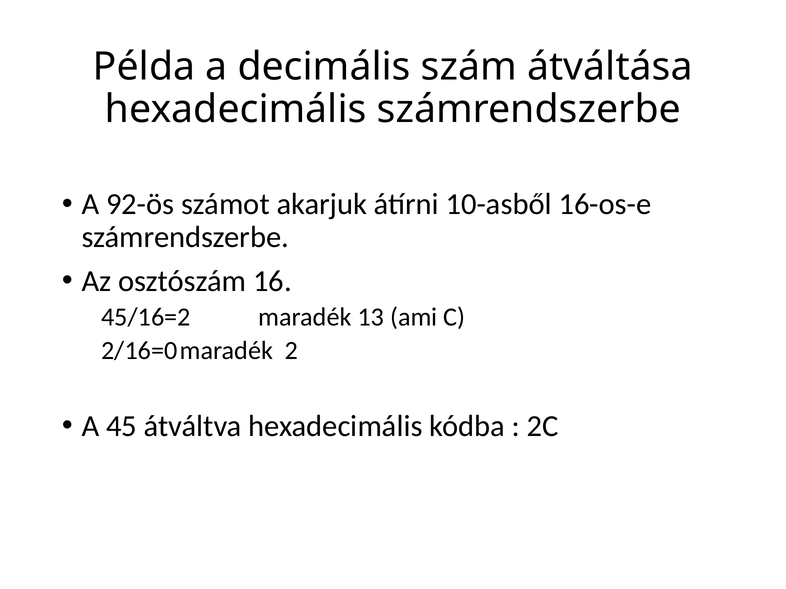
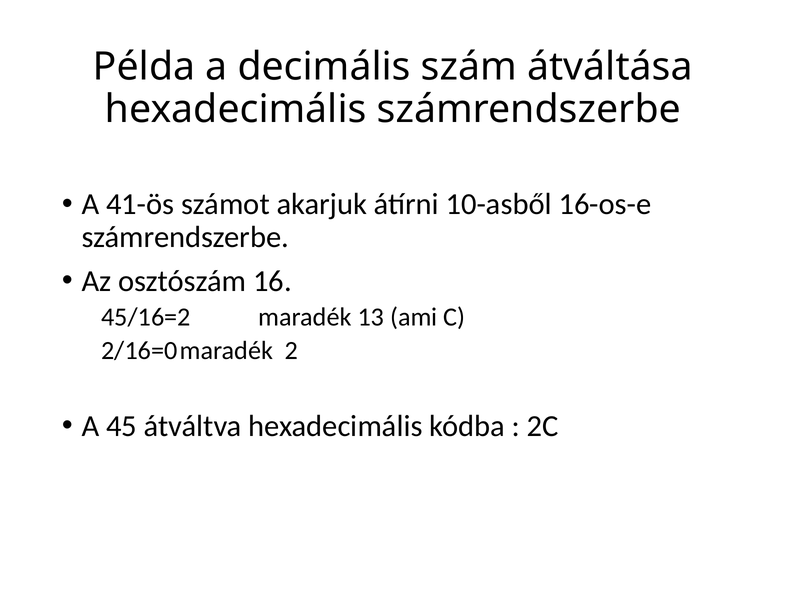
92-ös: 92-ös -> 41-ös
